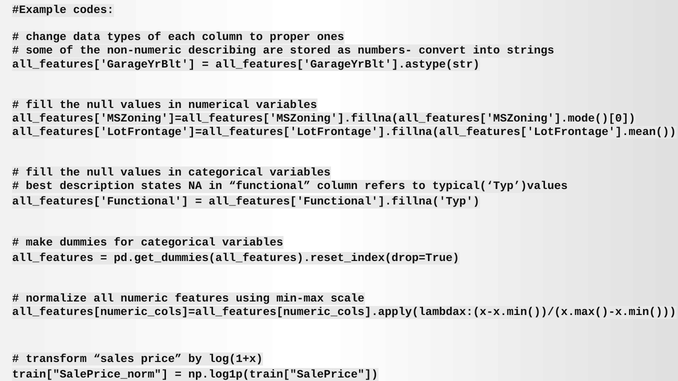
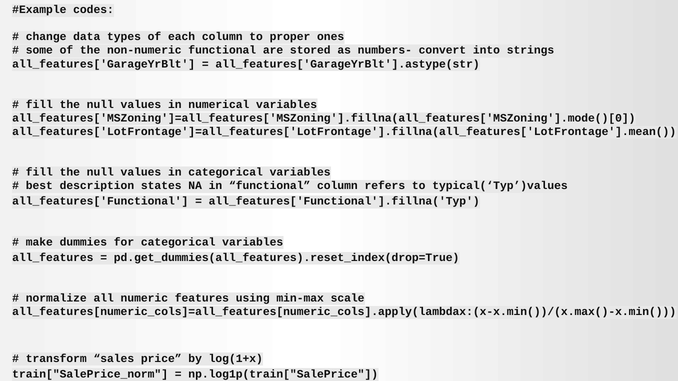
non-numeric describing: describing -> functional
